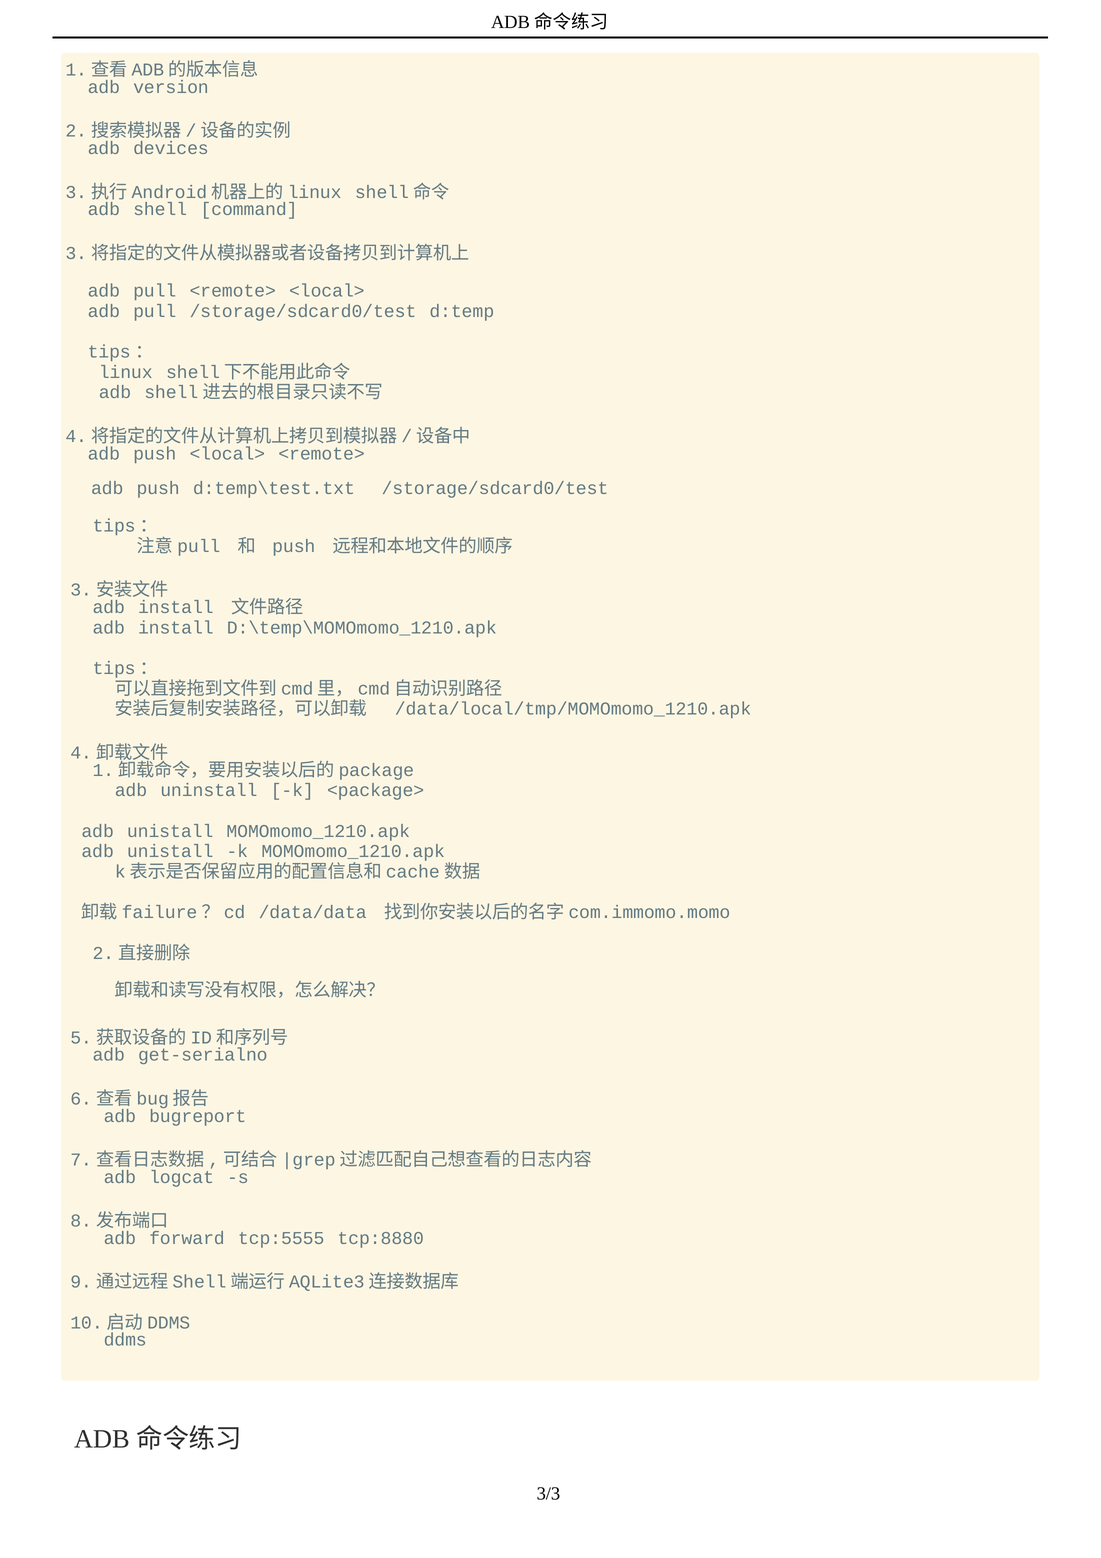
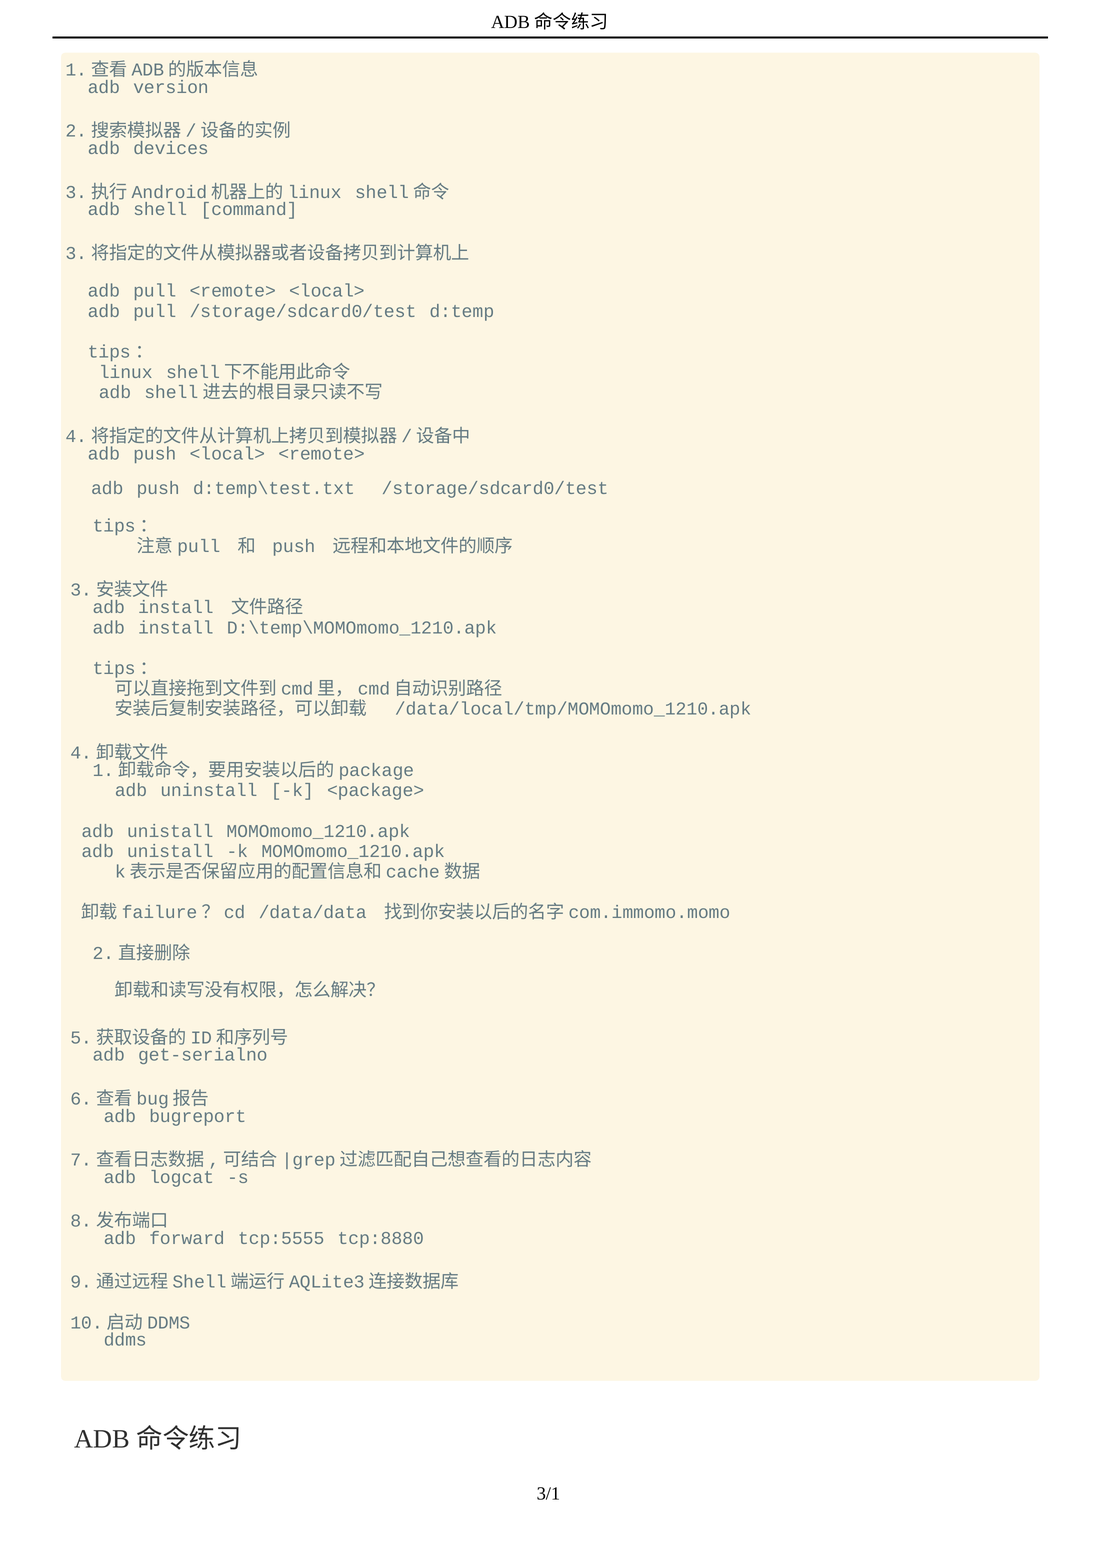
3/3: 3/3 -> 3/1
